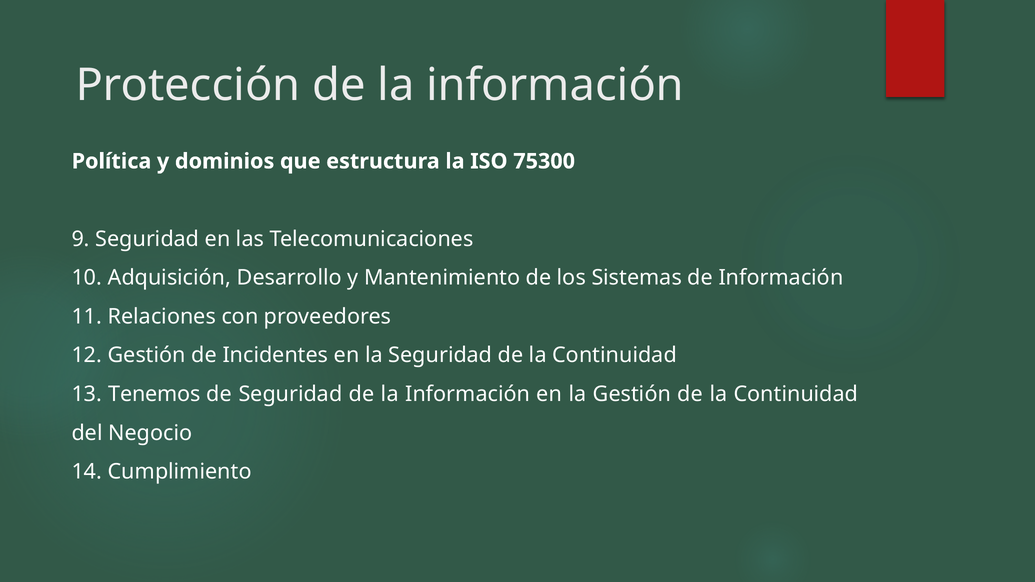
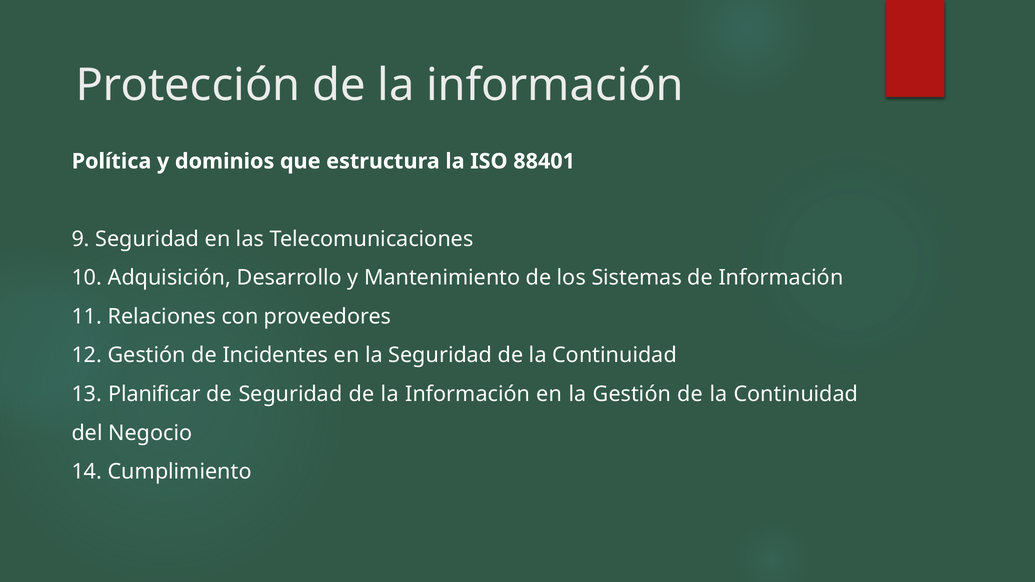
75300: 75300 -> 88401
Tenemos: Tenemos -> Planificar
